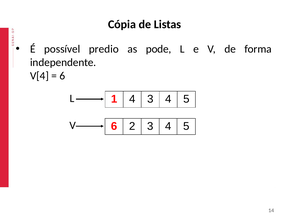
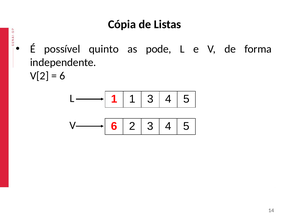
predio: predio -> quinto
V[4: V[4 -> V[2
1 4: 4 -> 1
